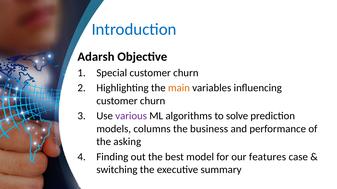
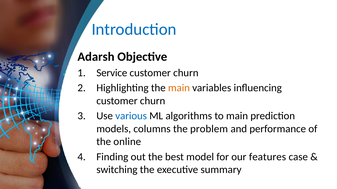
Special: Special -> Service
various colour: purple -> blue
to solve: solve -> main
business: business -> problem
asking: asking -> online
